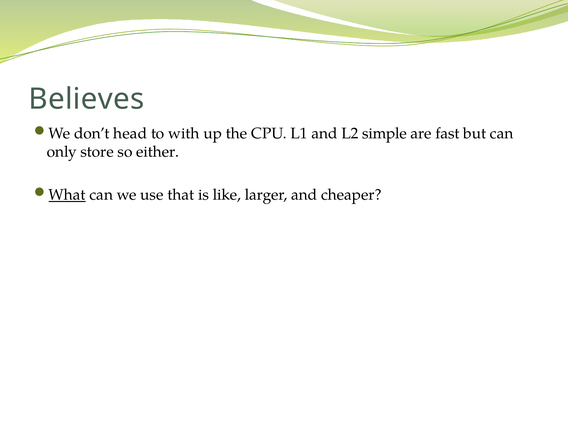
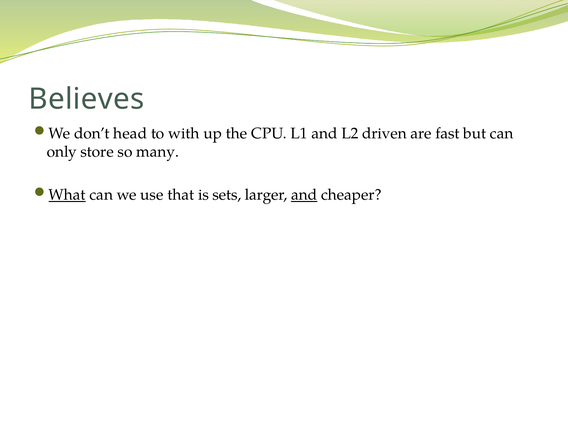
simple: simple -> driven
either: either -> many
like: like -> sets
and at (304, 195) underline: none -> present
